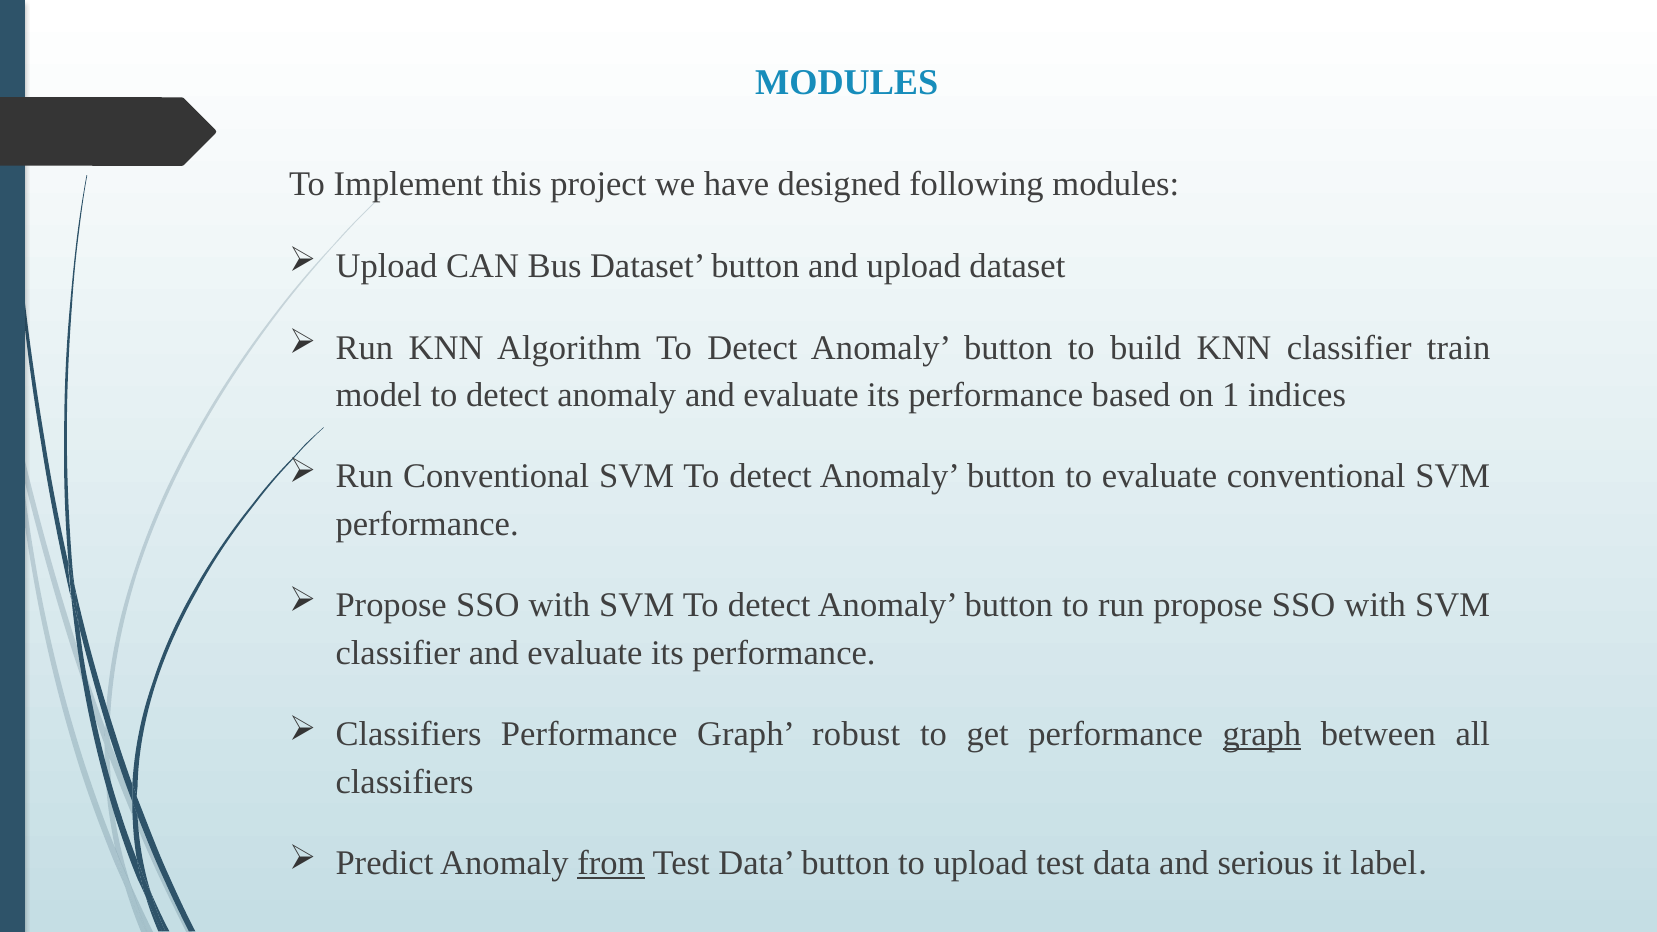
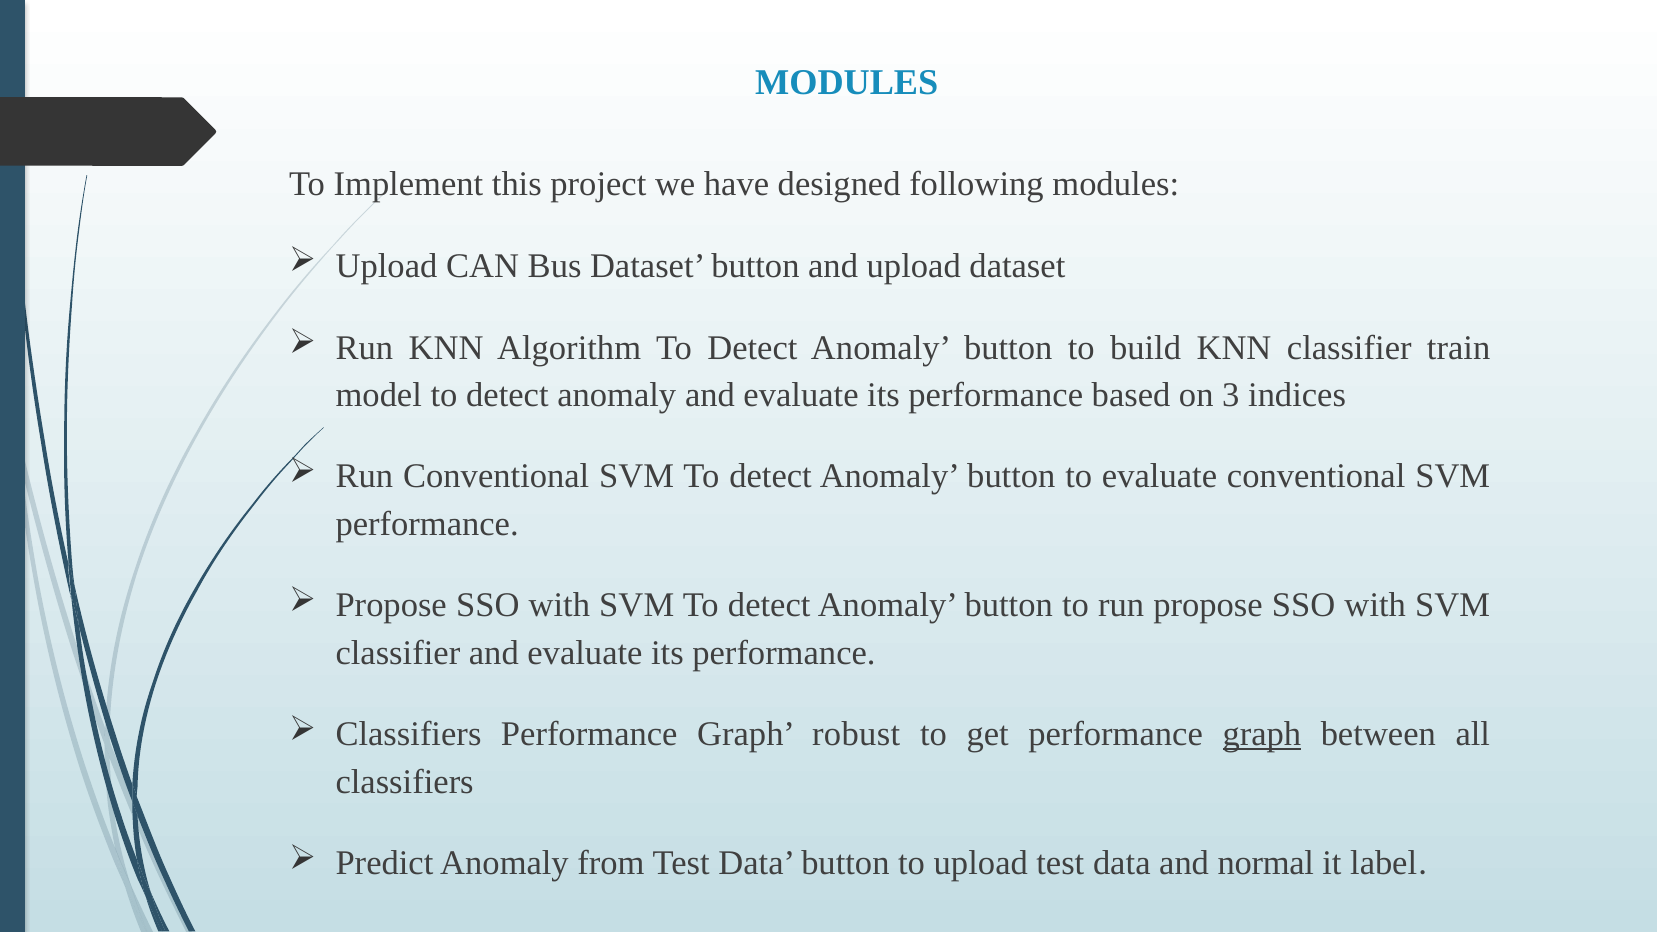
1: 1 -> 3
from underline: present -> none
serious: serious -> normal
